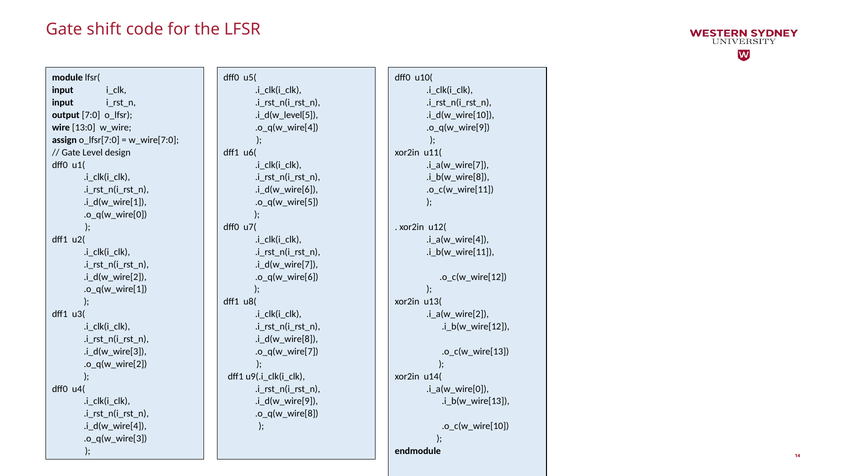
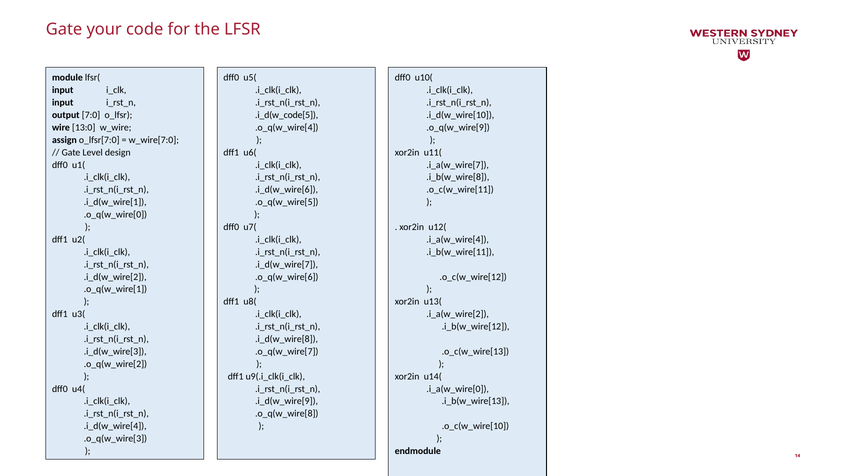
shift: shift -> your
.i_d(w_level[5: .i_d(w_level[5 -> .i_d(w_code[5
